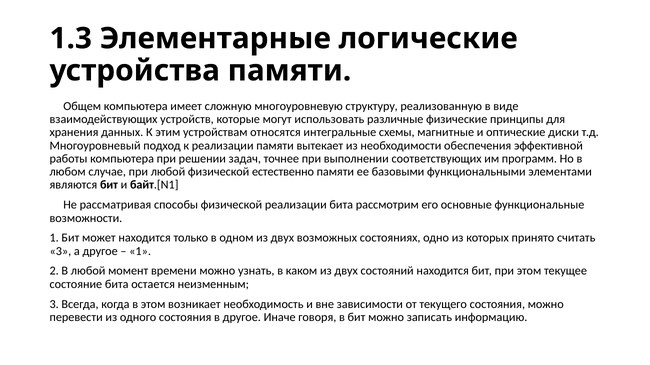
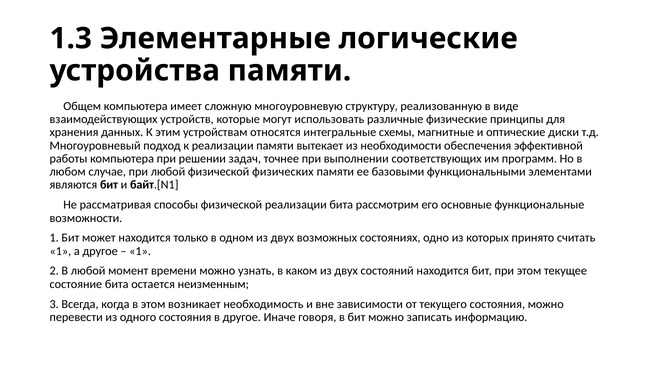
естественно: естественно -> физических
3 at (60, 251): 3 -> 1
